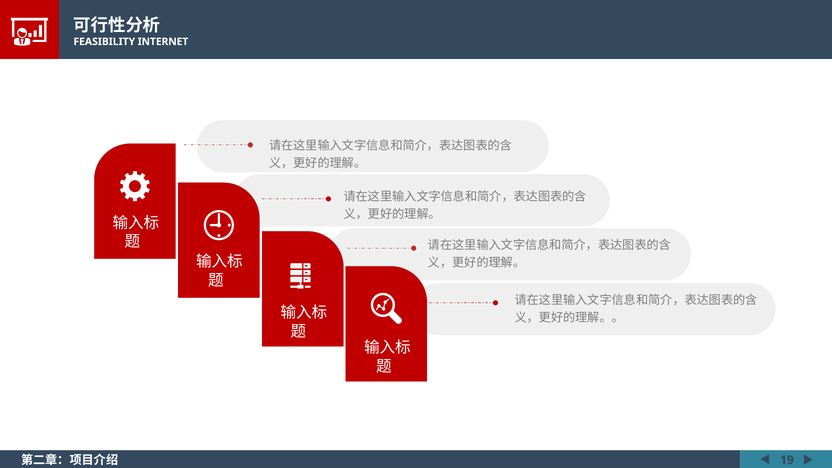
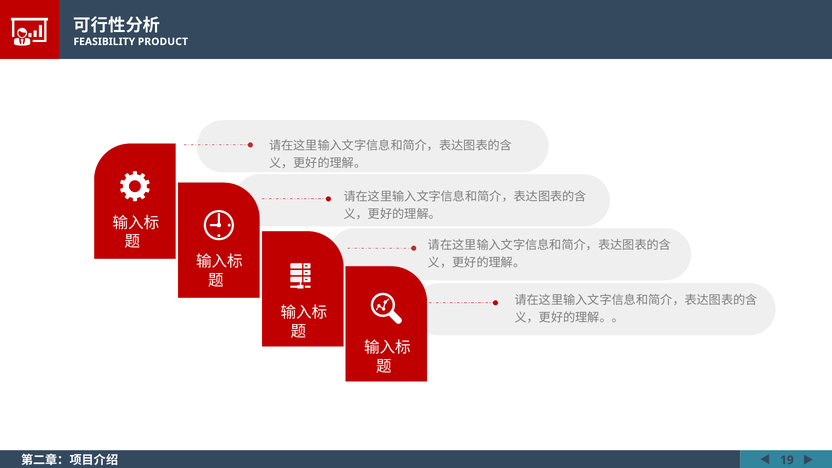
INTERNET: INTERNET -> PRODUCT
